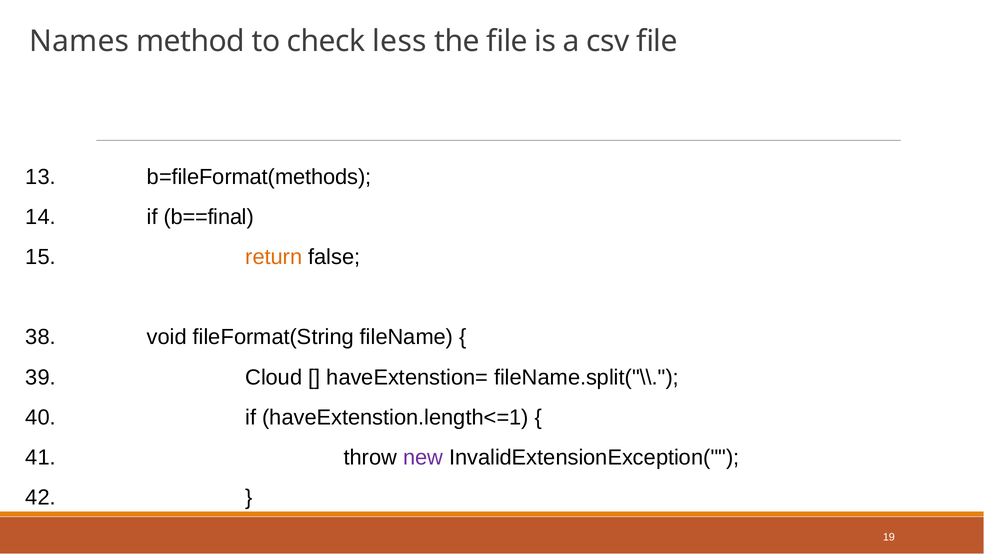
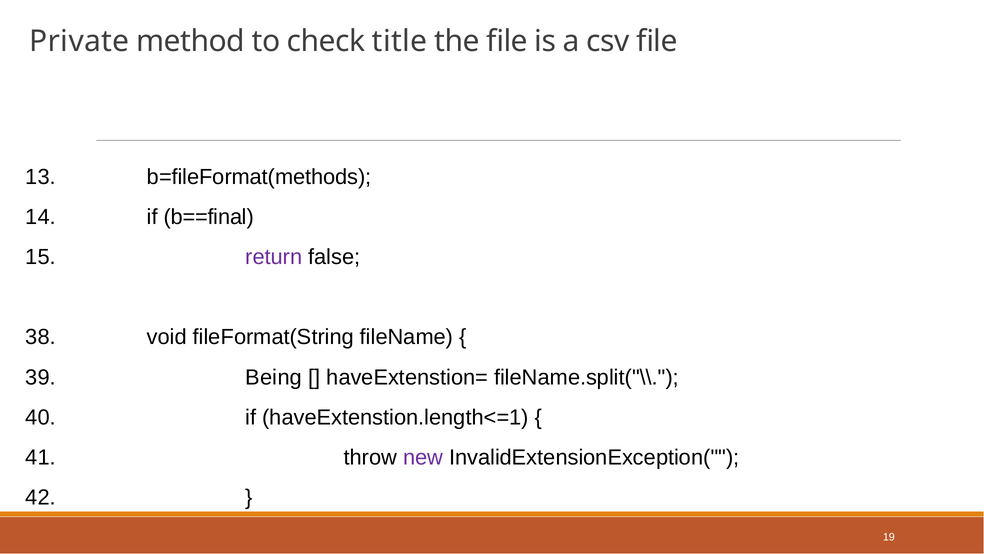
Names: Names -> Private
less: less -> title
return colour: orange -> purple
Cloud: Cloud -> Being
